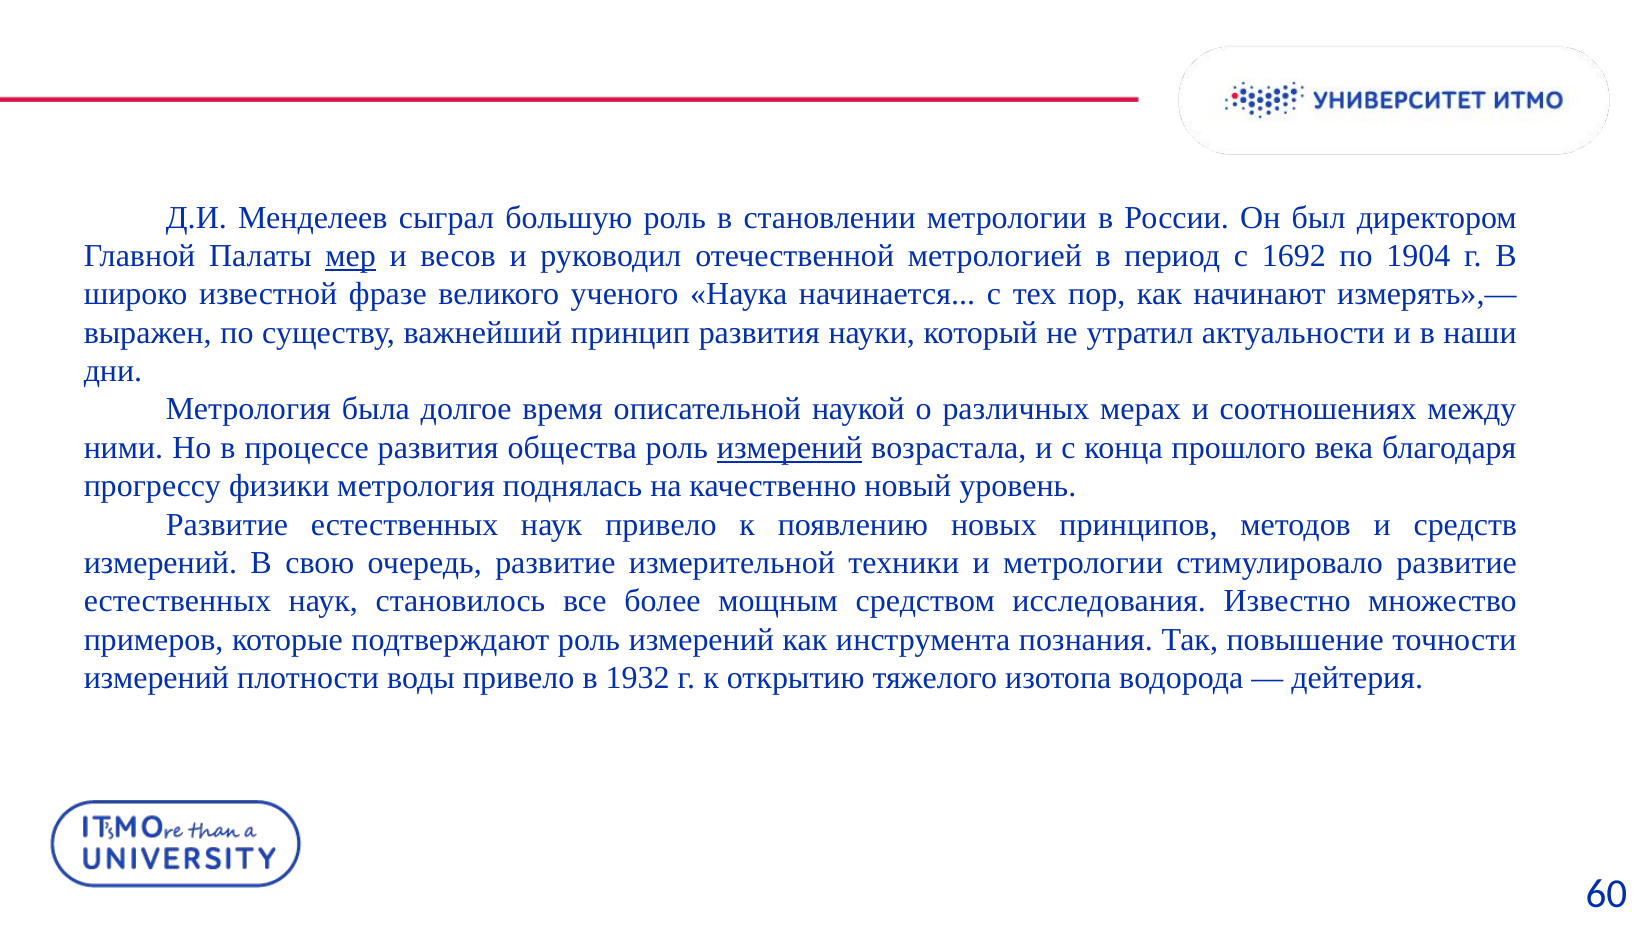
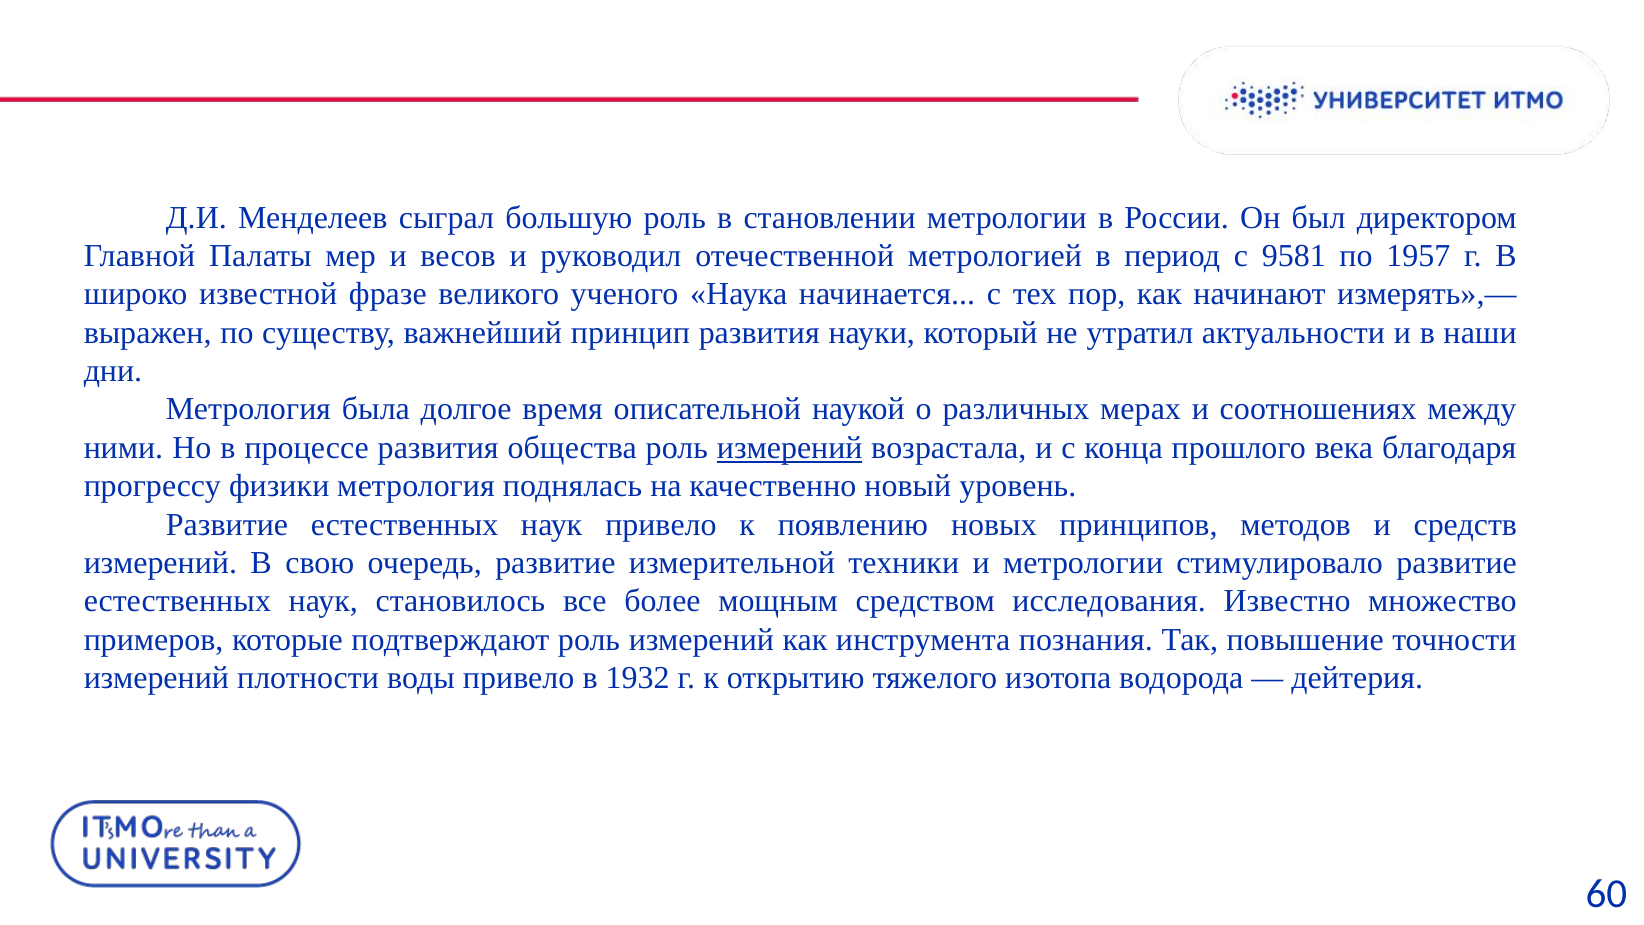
мер underline: present -> none
1692: 1692 -> 9581
1904: 1904 -> 1957
